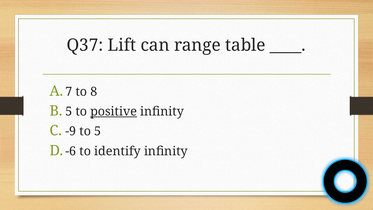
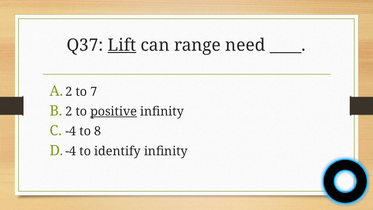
Lift underline: none -> present
table: table -> need
7 at (69, 92): 7 -> 2
8: 8 -> 7
5 at (69, 111): 5 -> 2
-9 at (71, 131): -9 -> -4
to 5: 5 -> 8
-6 at (71, 151): -6 -> -4
